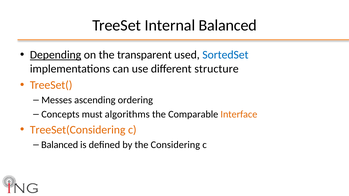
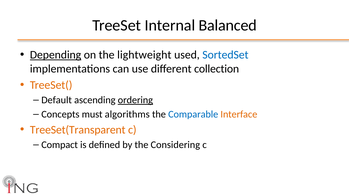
transparent: transparent -> lightweight
structure: structure -> collection
Messes: Messes -> Default
ordering underline: none -> present
Comparable colour: black -> blue
TreeSet(Considering: TreeSet(Considering -> TreeSet(Transparent
Balanced at (60, 145): Balanced -> Compact
